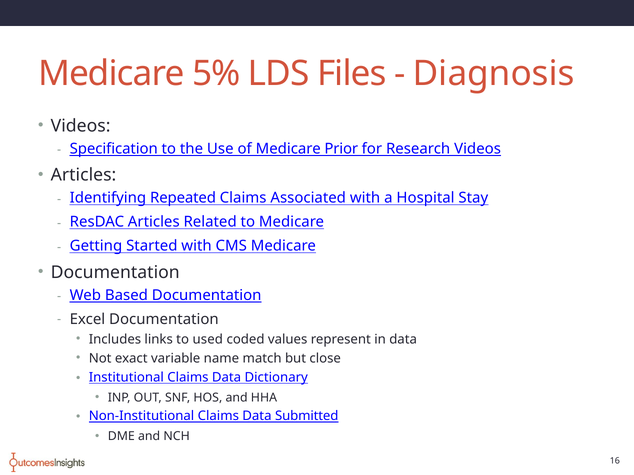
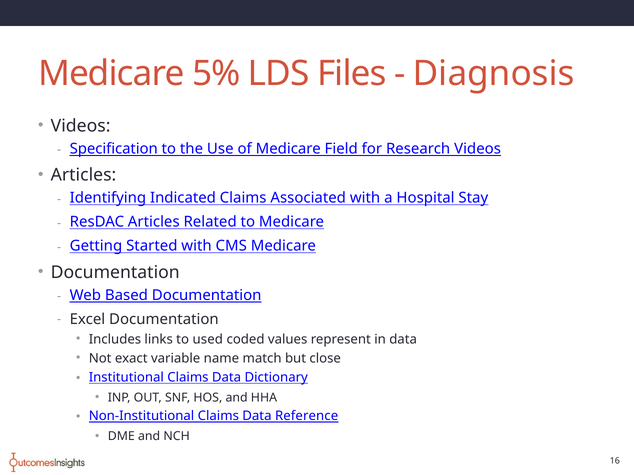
Prior: Prior -> Field
Repeated: Repeated -> Indicated
Submitted: Submitted -> Reference
